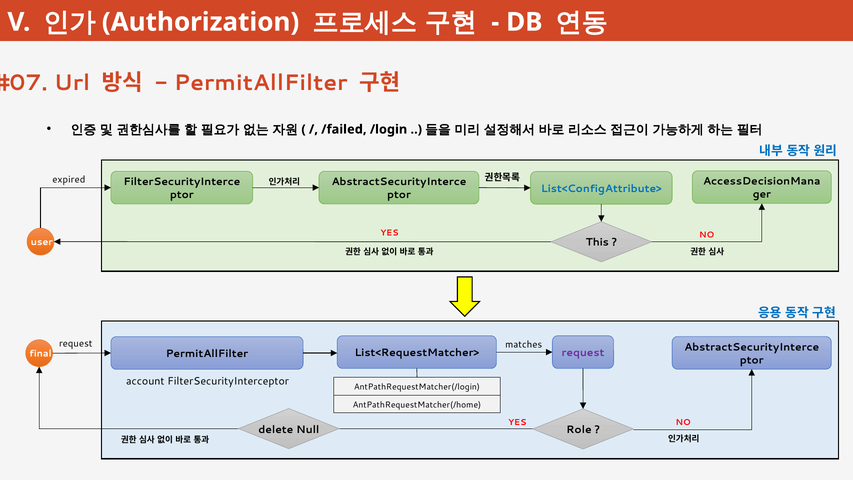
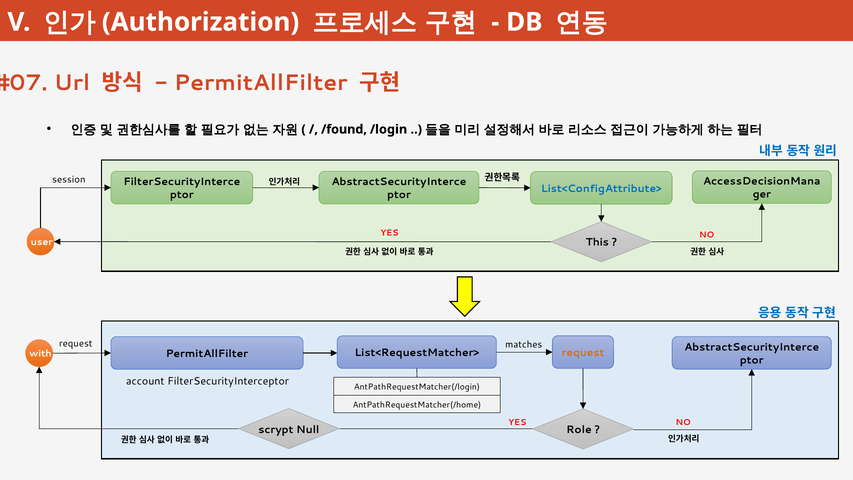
/failed: /failed -> /found
expired: expired -> session
request at (583, 353) colour: purple -> orange
final: final -> with
delete: delete -> scrypt
